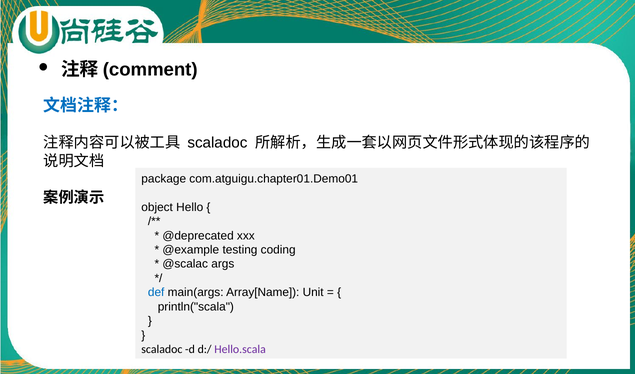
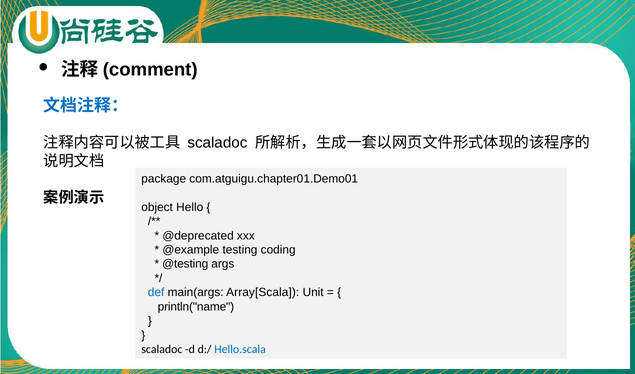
@scalac: @scalac -> @testing
Array[Name: Array[Name -> Array[Scala
println("scala: println("scala -> println("name
Hello.scala colour: purple -> blue
